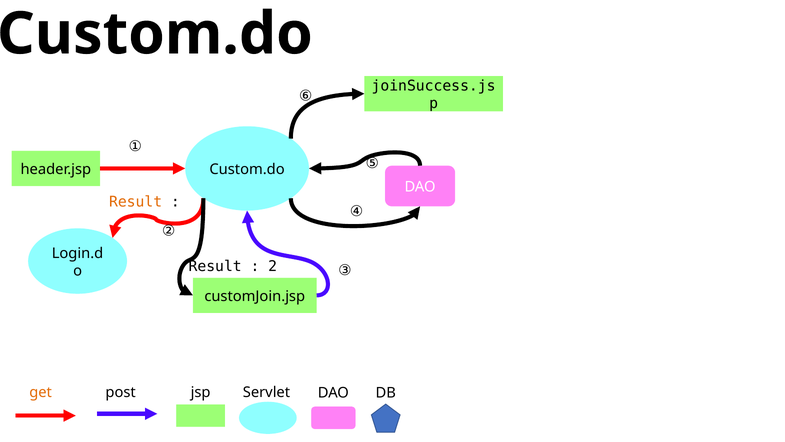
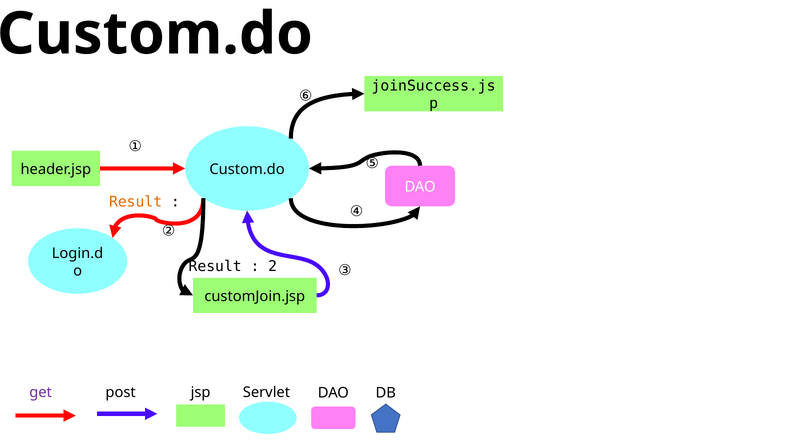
get colour: orange -> purple
